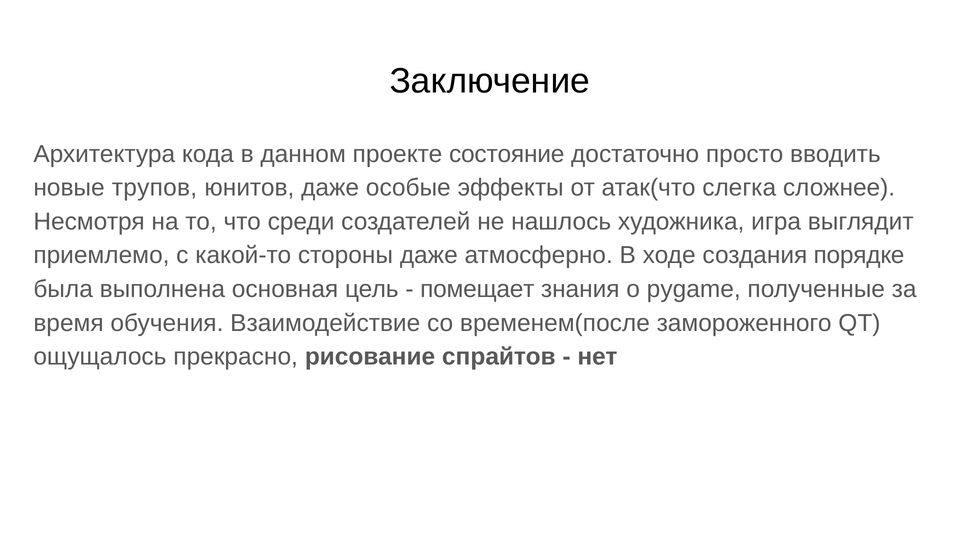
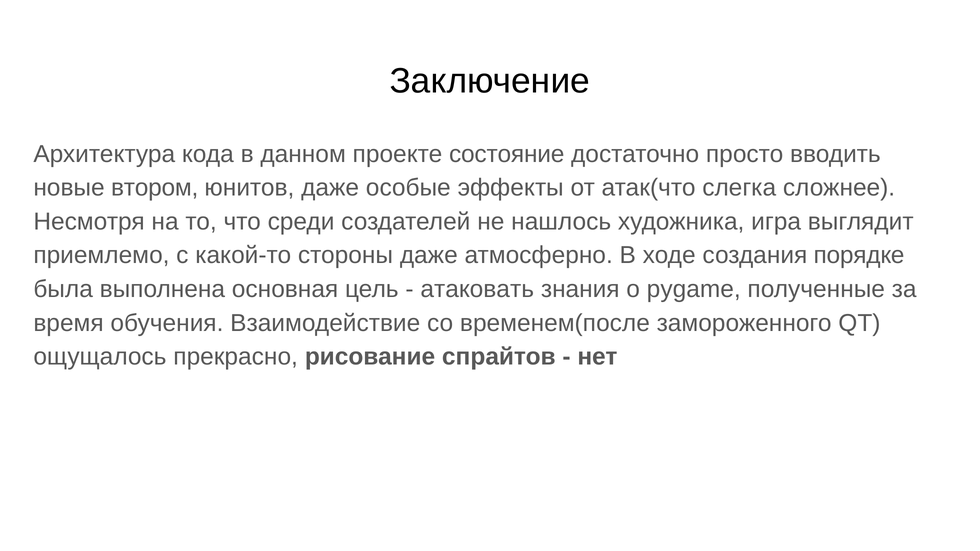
трупов: трупов -> втором
помещает: помещает -> атаковать
